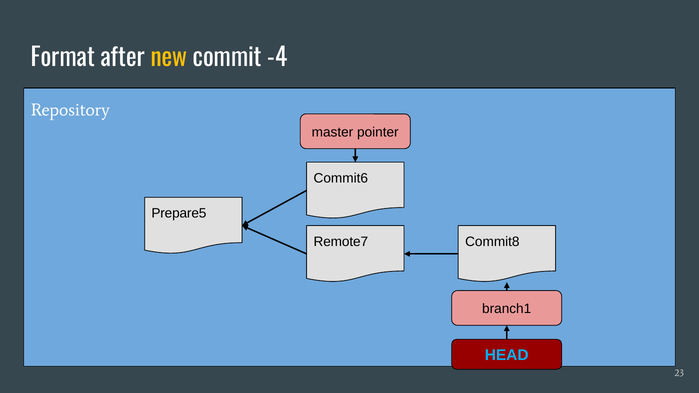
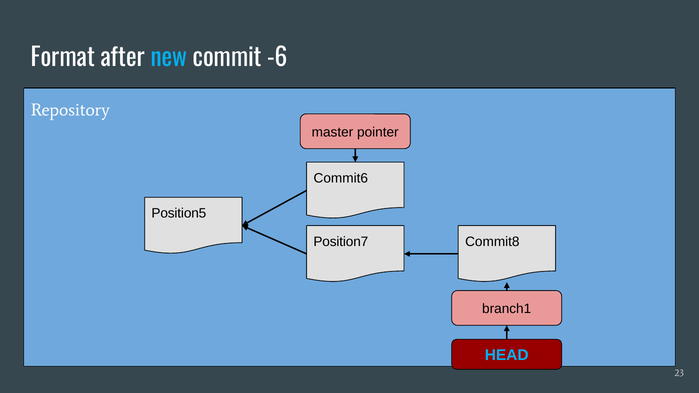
new colour: yellow -> light blue
-4: -4 -> -6
Prepare5: Prepare5 -> Position5
Remote7: Remote7 -> Position7
